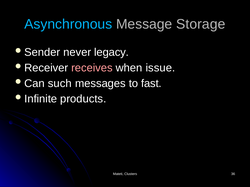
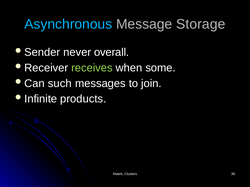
legacy: legacy -> overall
receives colour: pink -> light green
issue: issue -> some
fast: fast -> join
